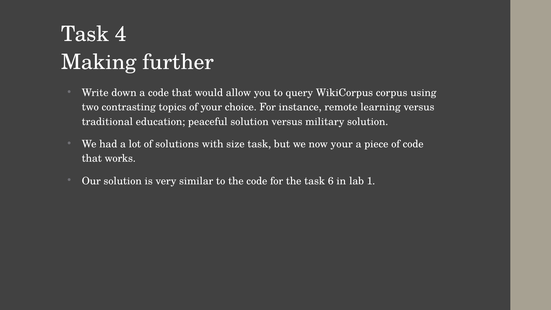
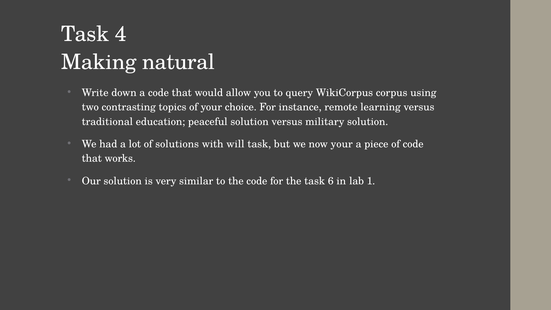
further: further -> natural
size: size -> will
